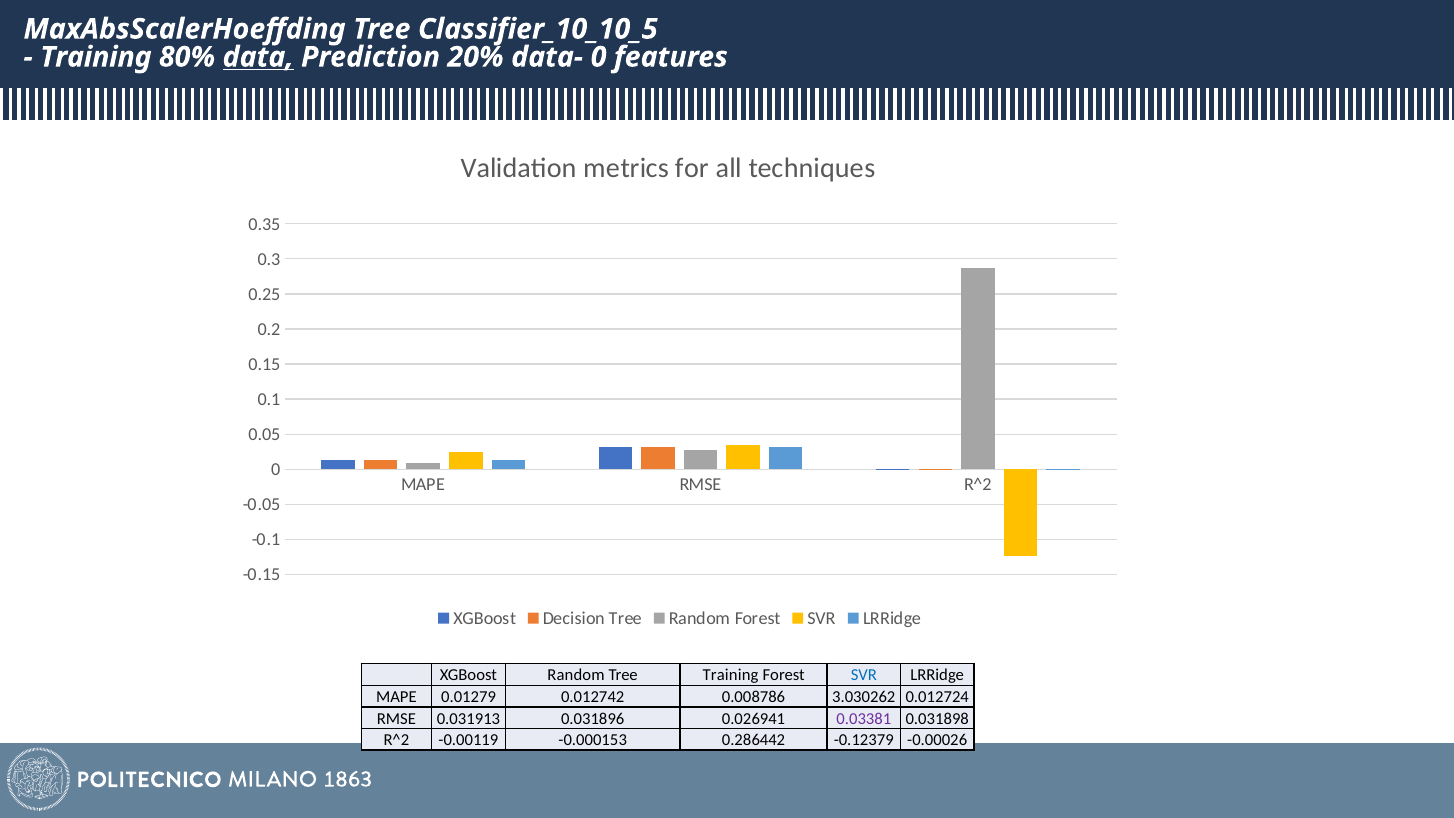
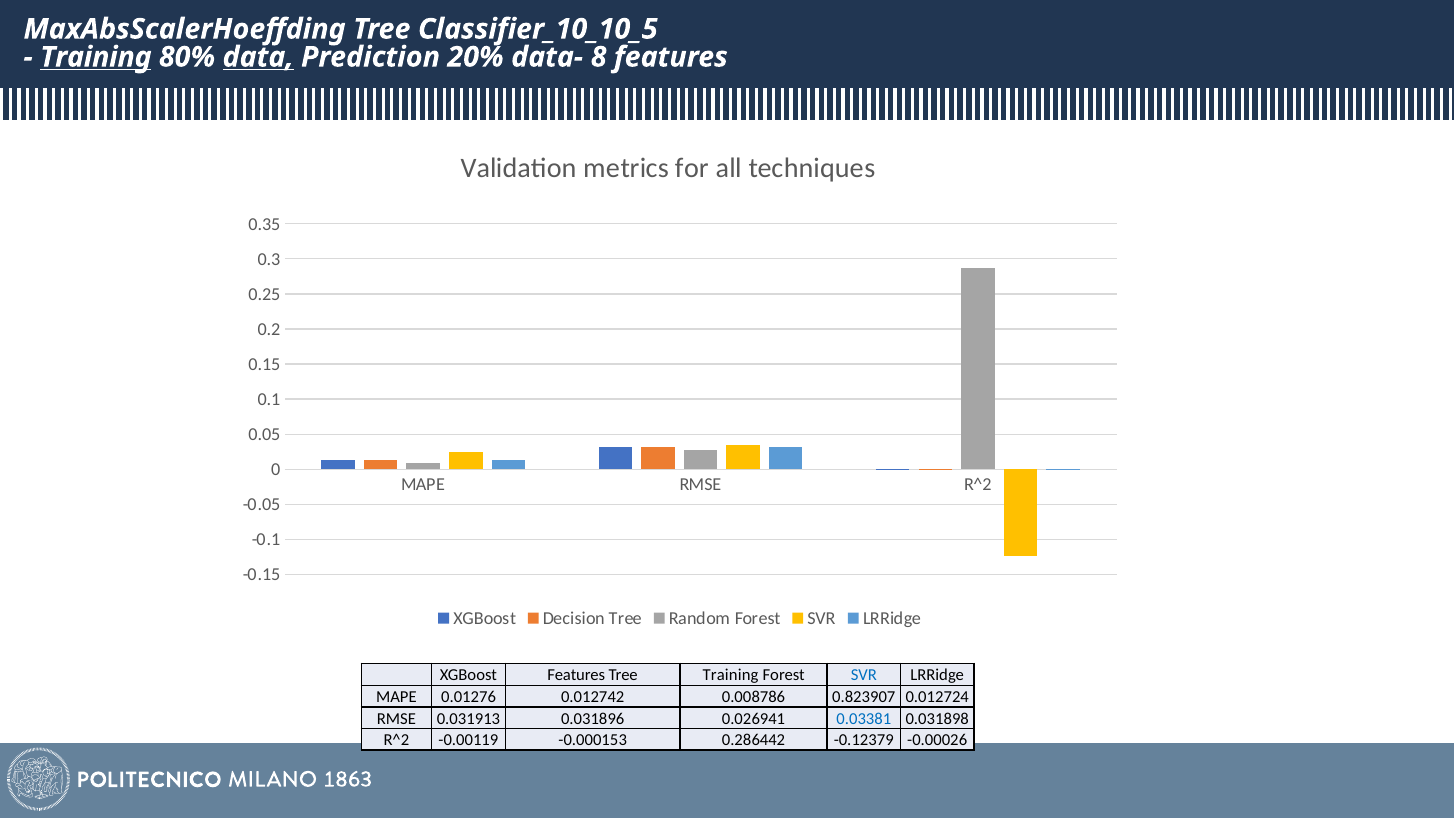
Training at (96, 57) underline: none -> present
data- 0: 0 -> 8
XGBoost Random: Random -> Features
0.01279: 0.01279 -> 0.01276
3.030262: 3.030262 -> 0.823907
0.03381 colour: purple -> blue
